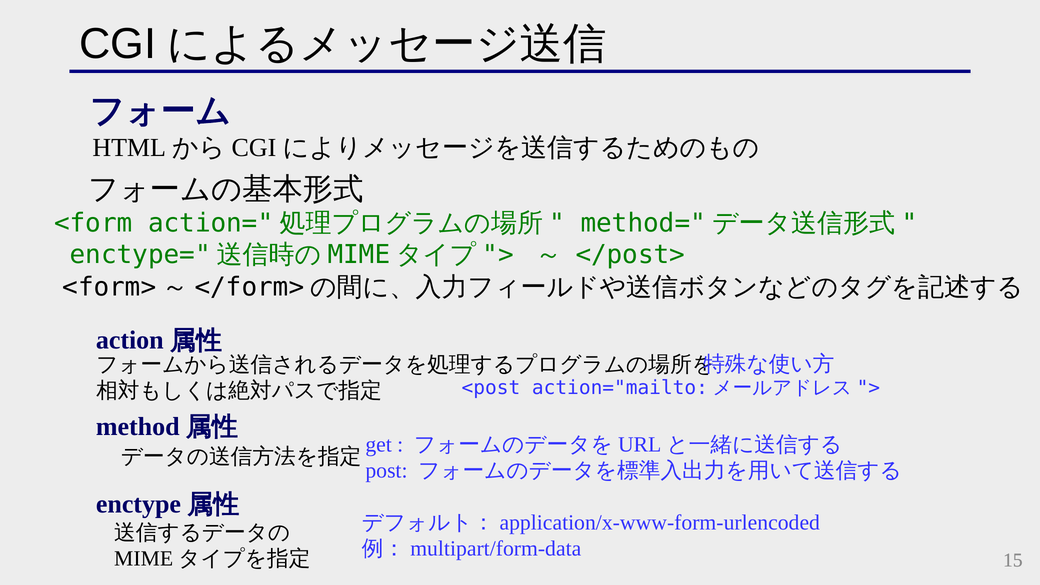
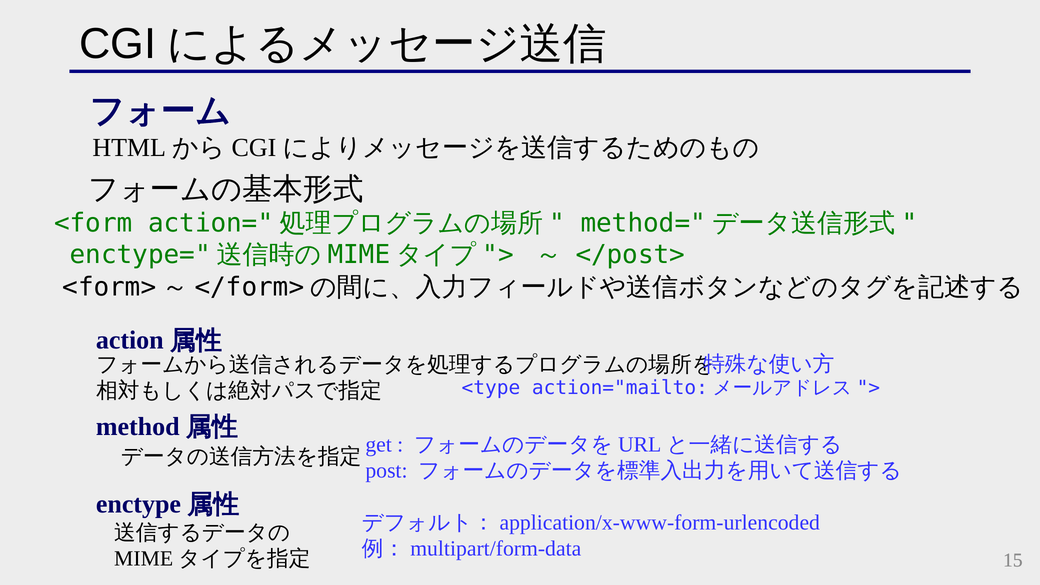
<post: <post -> <type
